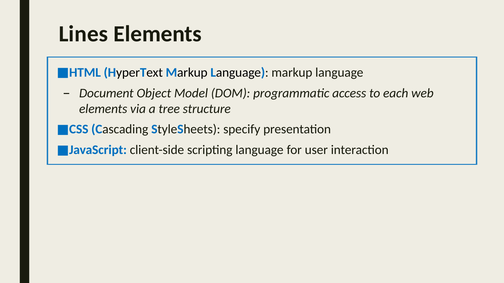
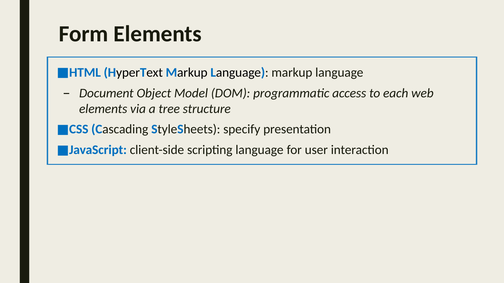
Lines: Lines -> Form
